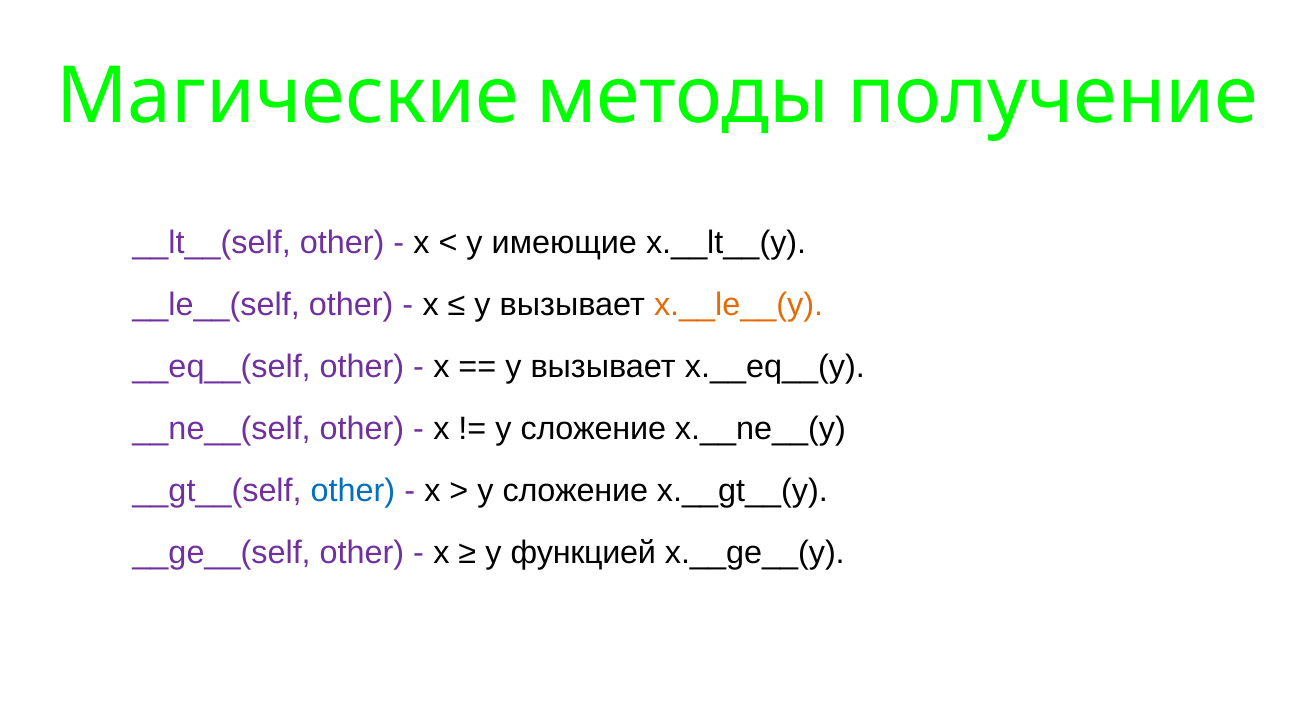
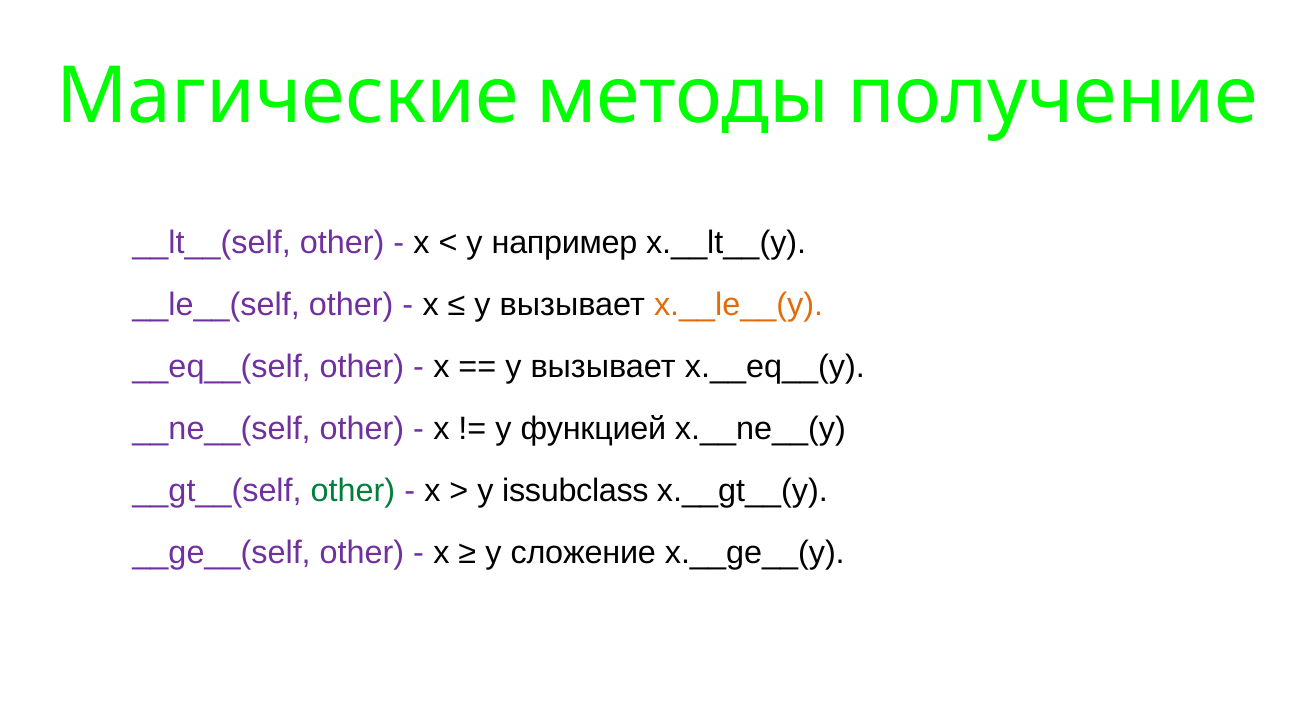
имеющие: имеющие -> например
сложение at (593, 429): сложение -> функцией
other at (353, 491) colour: blue -> green
сложение at (575, 491): сложение -> issubclass
функцией: функцией -> сложение
